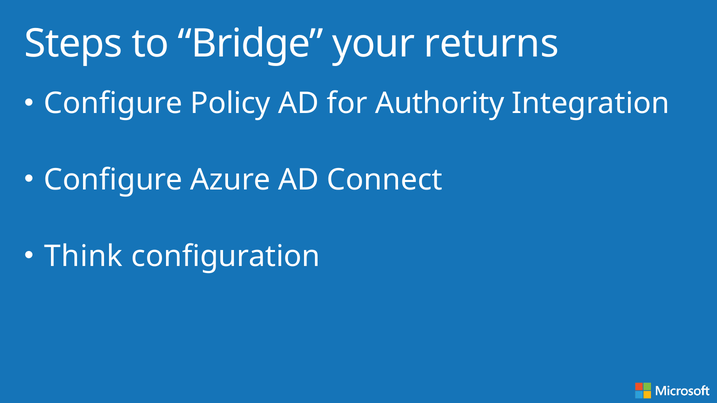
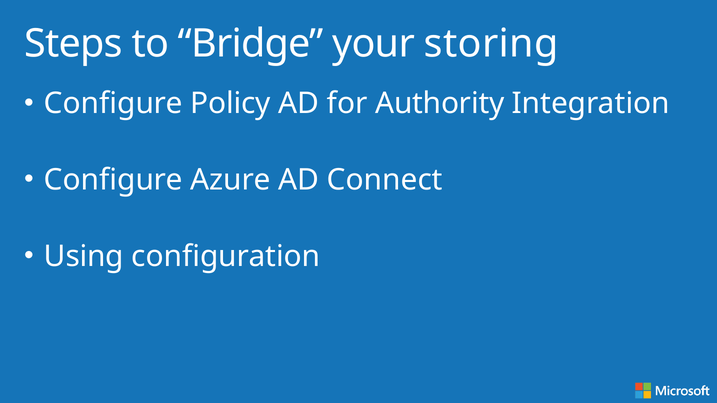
returns: returns -> storing
Think: Think -> Using
